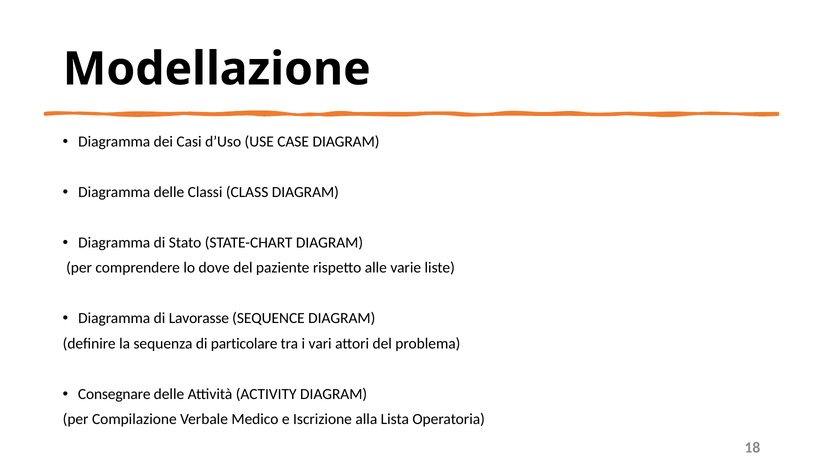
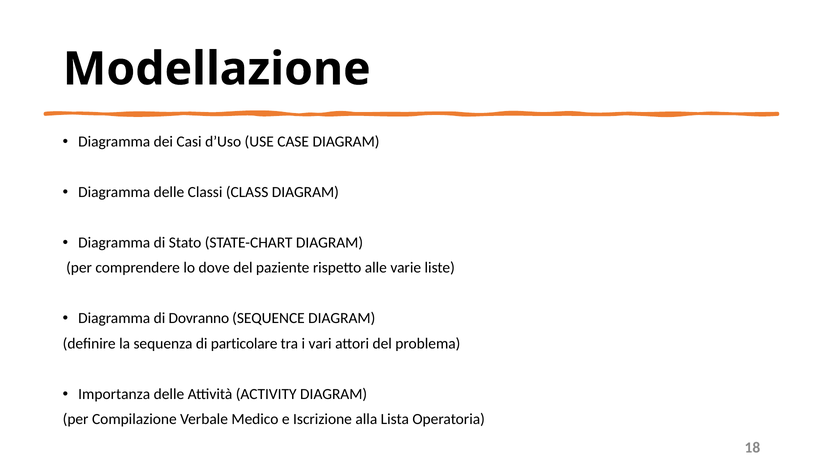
Lavorasse: Lavorasse -> Dovranno
Consegnare: Consegnare -> Importanza
